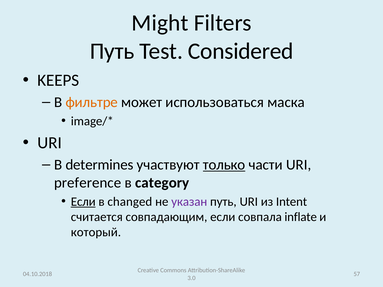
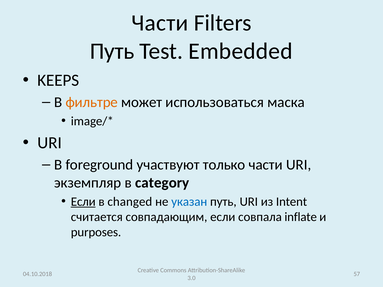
Might at (160, 23): Might -> Части
Considered: Considered -> Embedded
determines: determines -> foreground
только underline: present -> none
preference: preference -> экземпляр
указан colour: purple -> blue
который: который -> purposes
